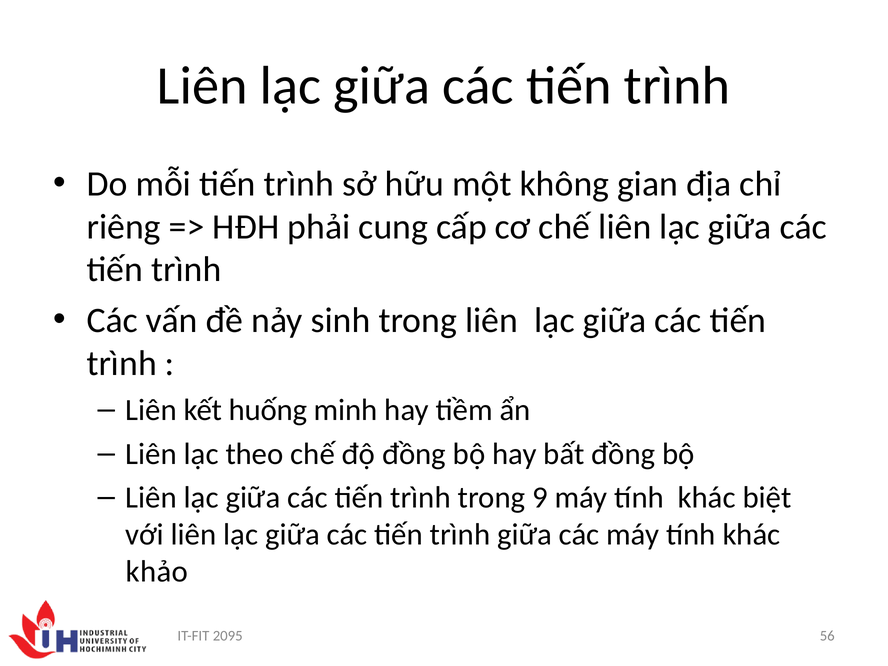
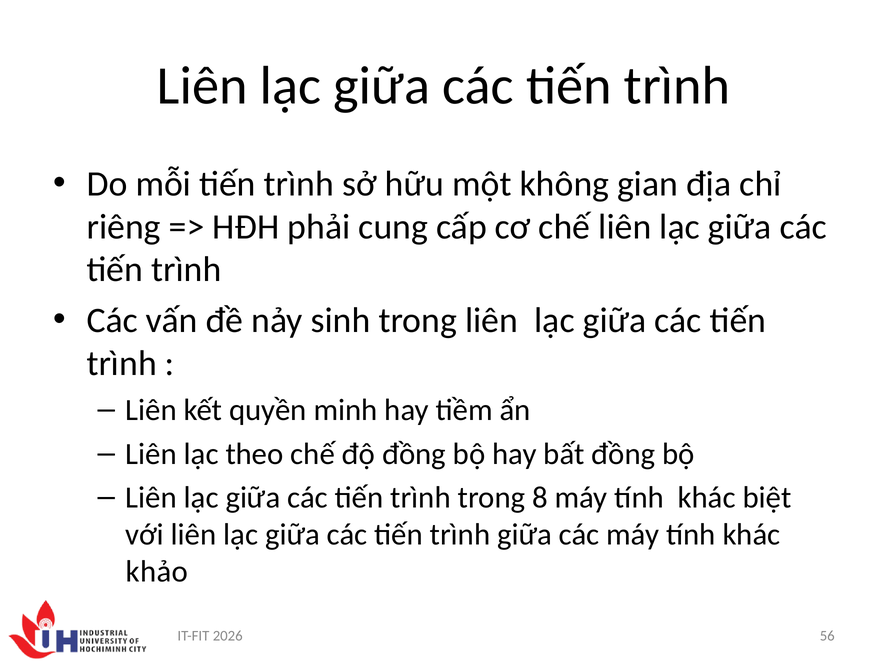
huống: huống -> quyền
9: 9 -> 8
2095: 2095 -> 2026
